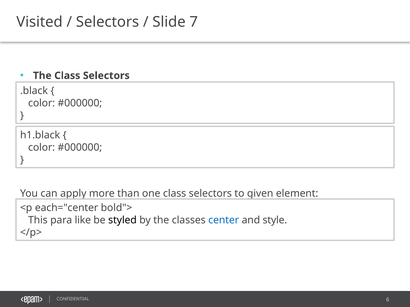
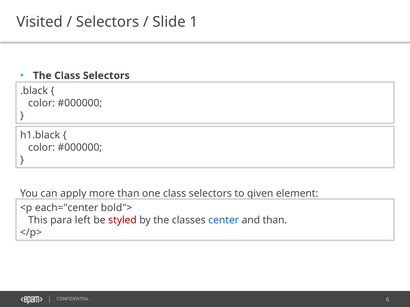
7: 7 -> 1
like: like -> left
styled colour: black -> red
and style: style -> than
